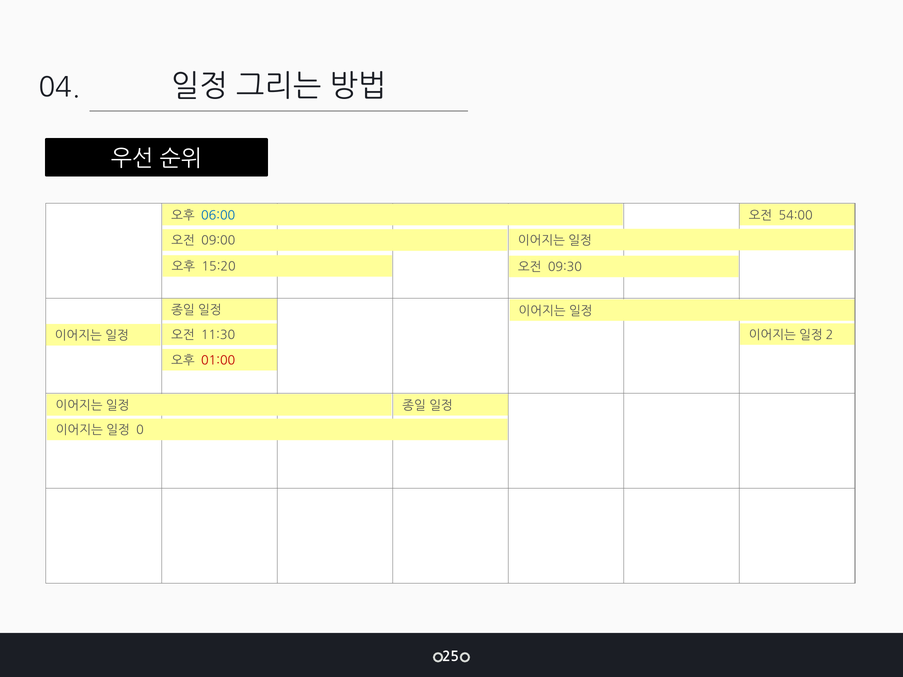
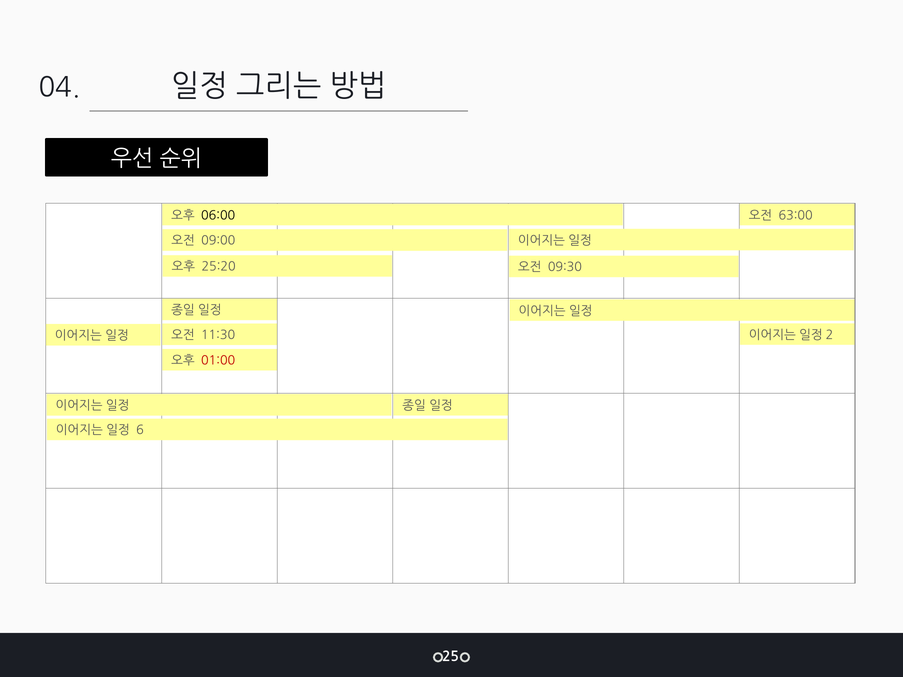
06:00 colour: blue -> black
54:00: 54:00 -> 63:00
15:20: 15:20 -> 25:20
0: 0 -> 6
